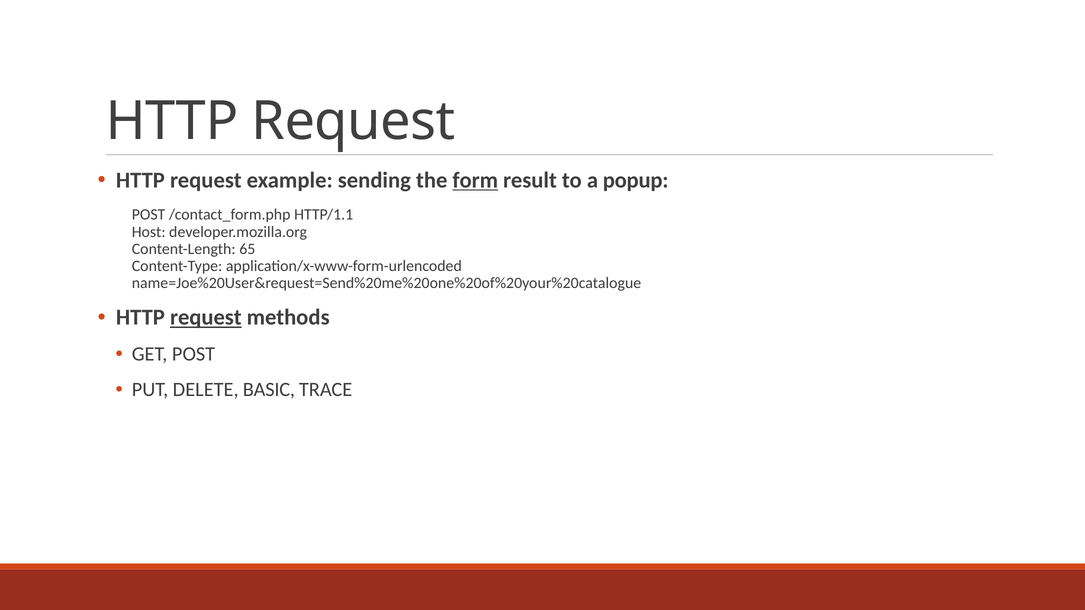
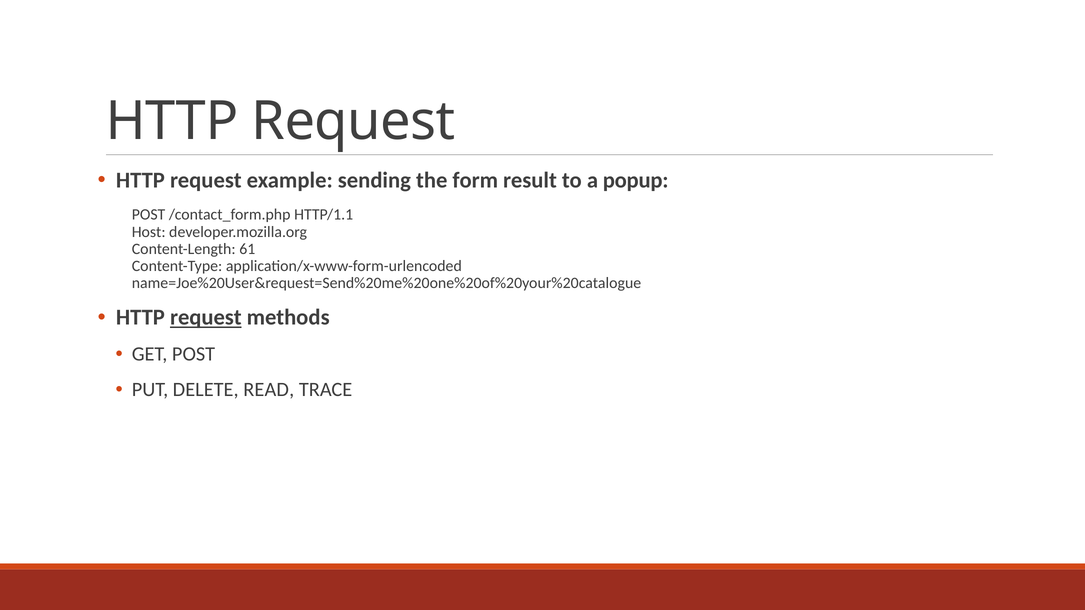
form underline: present -> none
65: 65 -> 61
BASIC: BASIC -> READ
